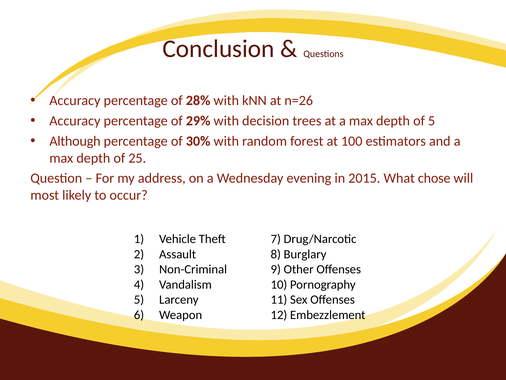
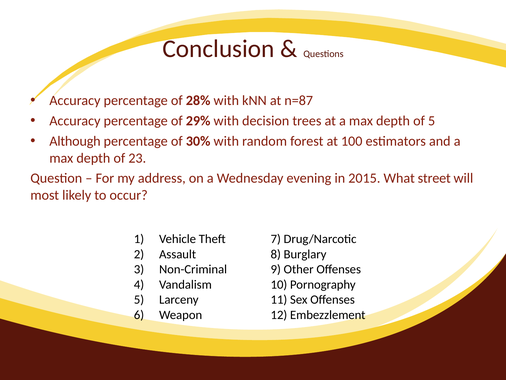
n=26: n=26 -> n=87
25: 25 -> 23
chose: chose -> street
